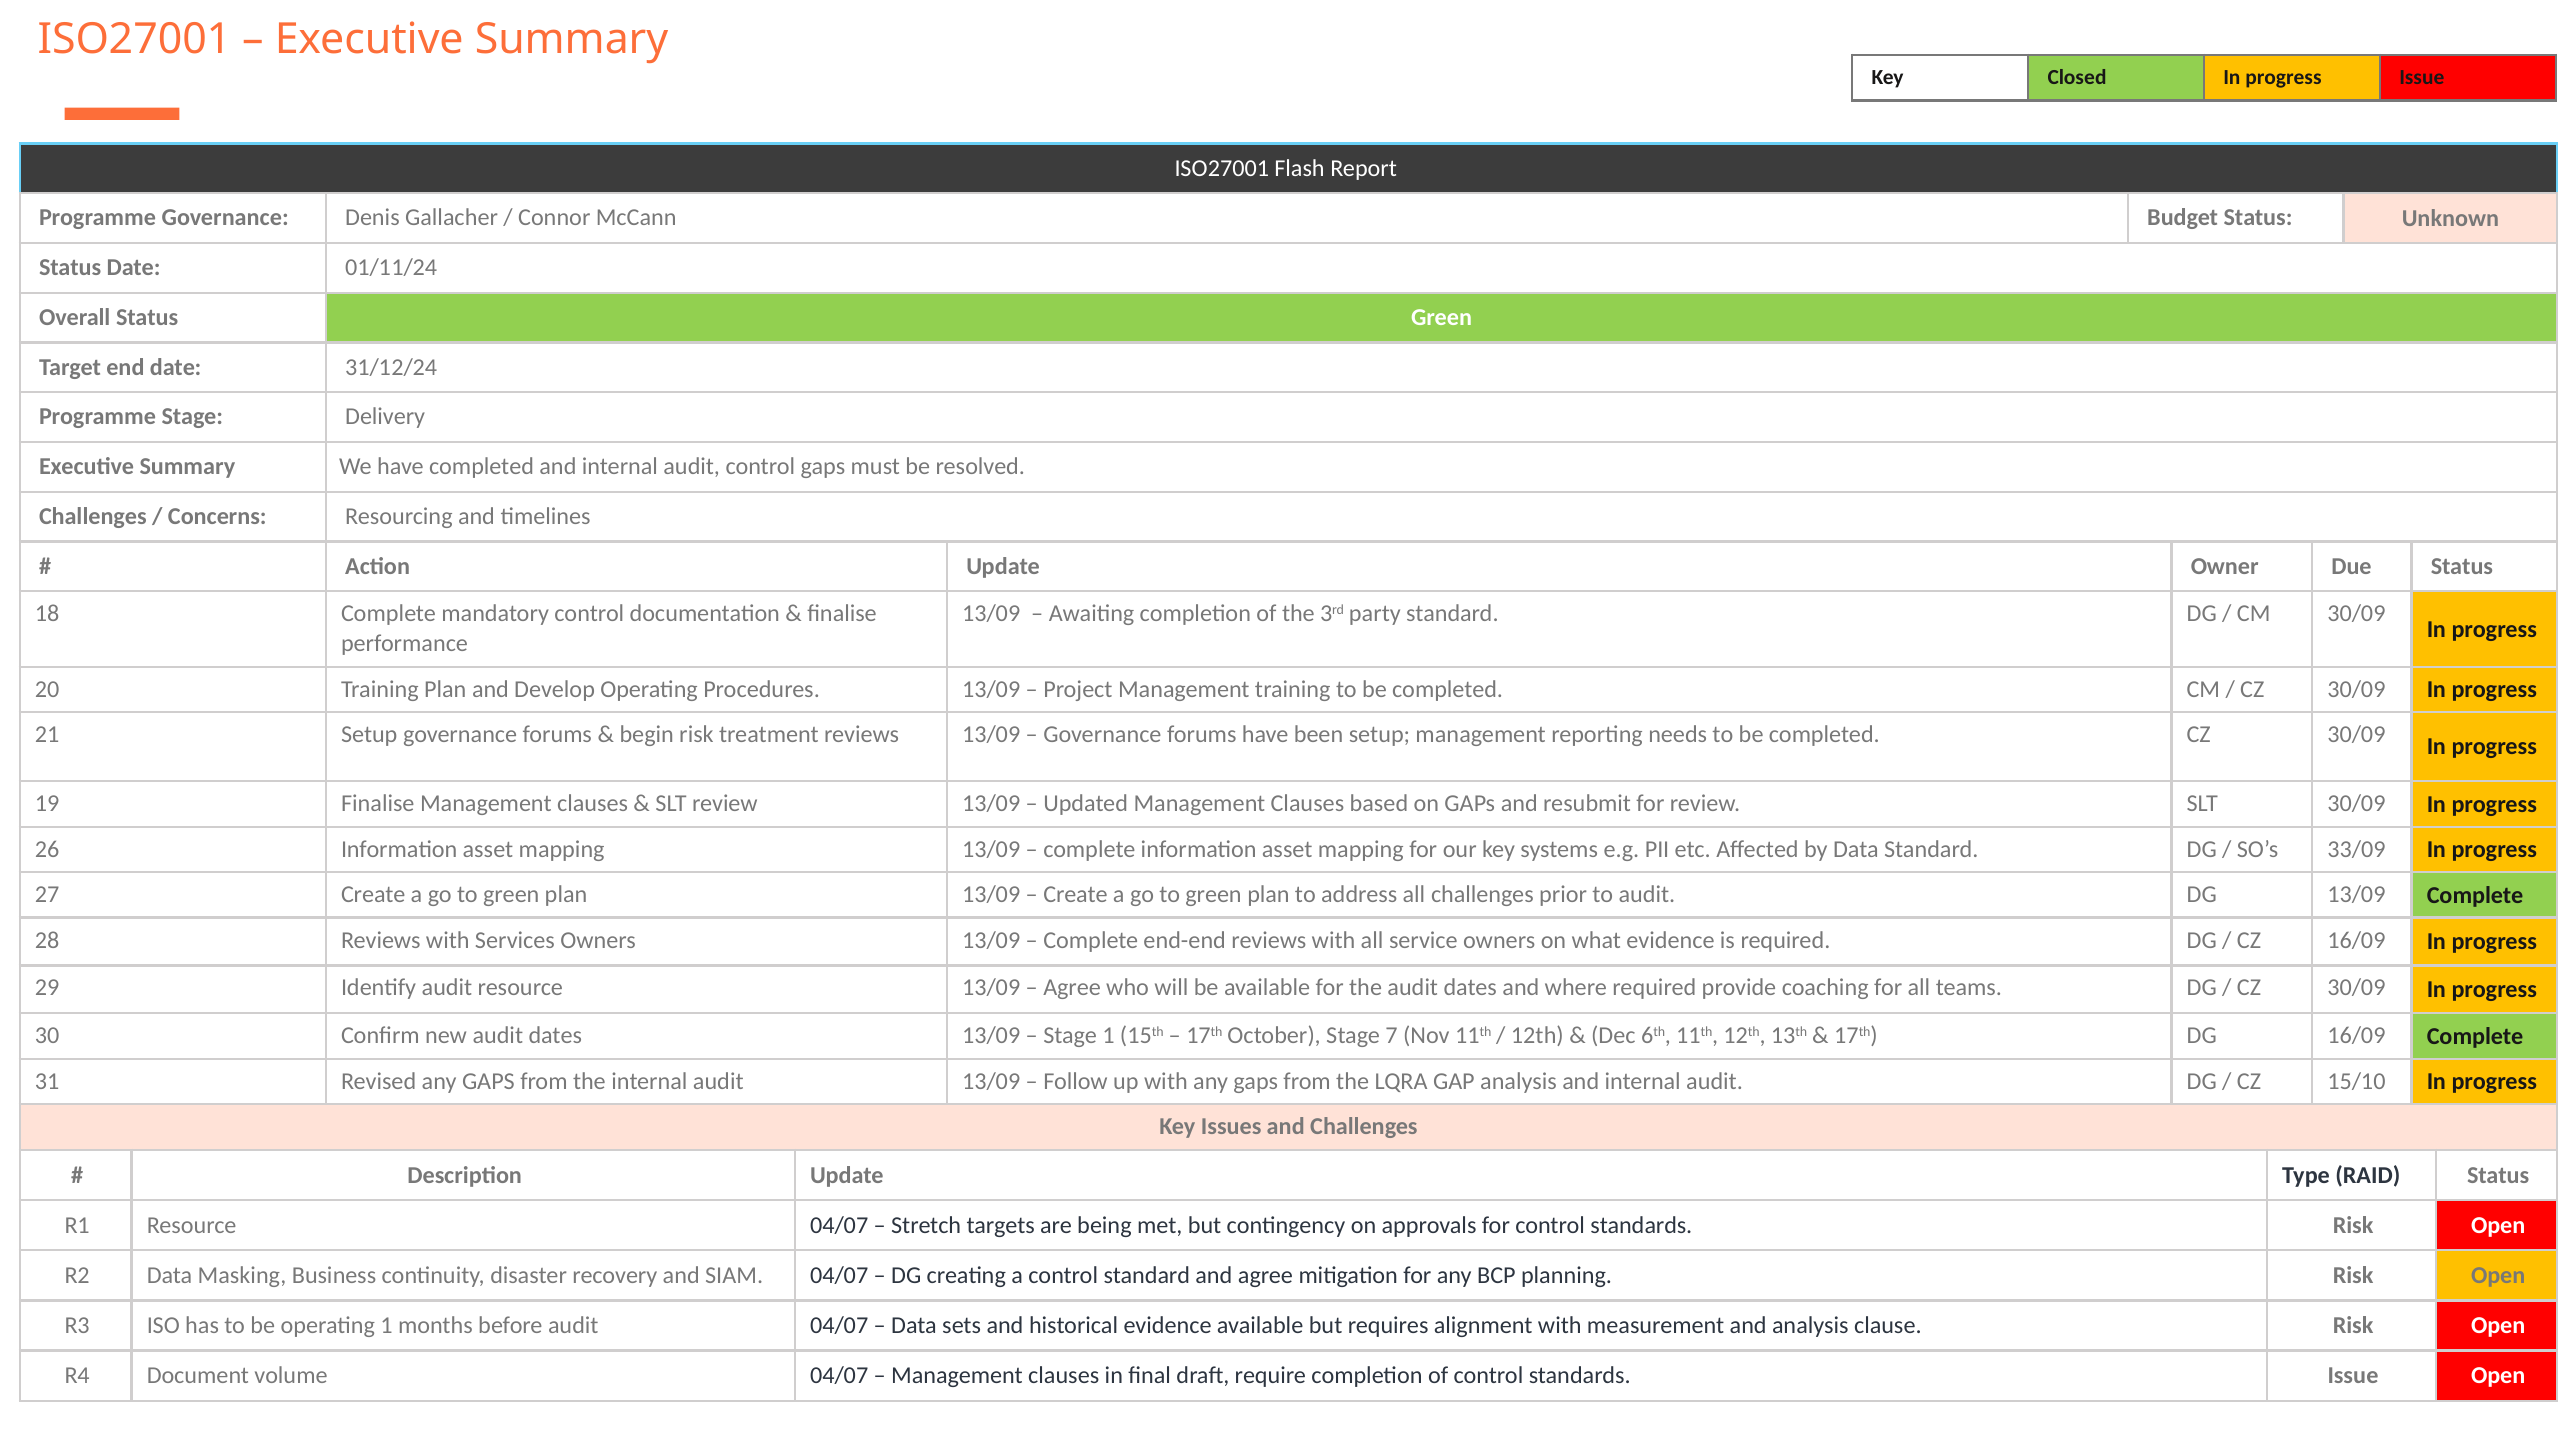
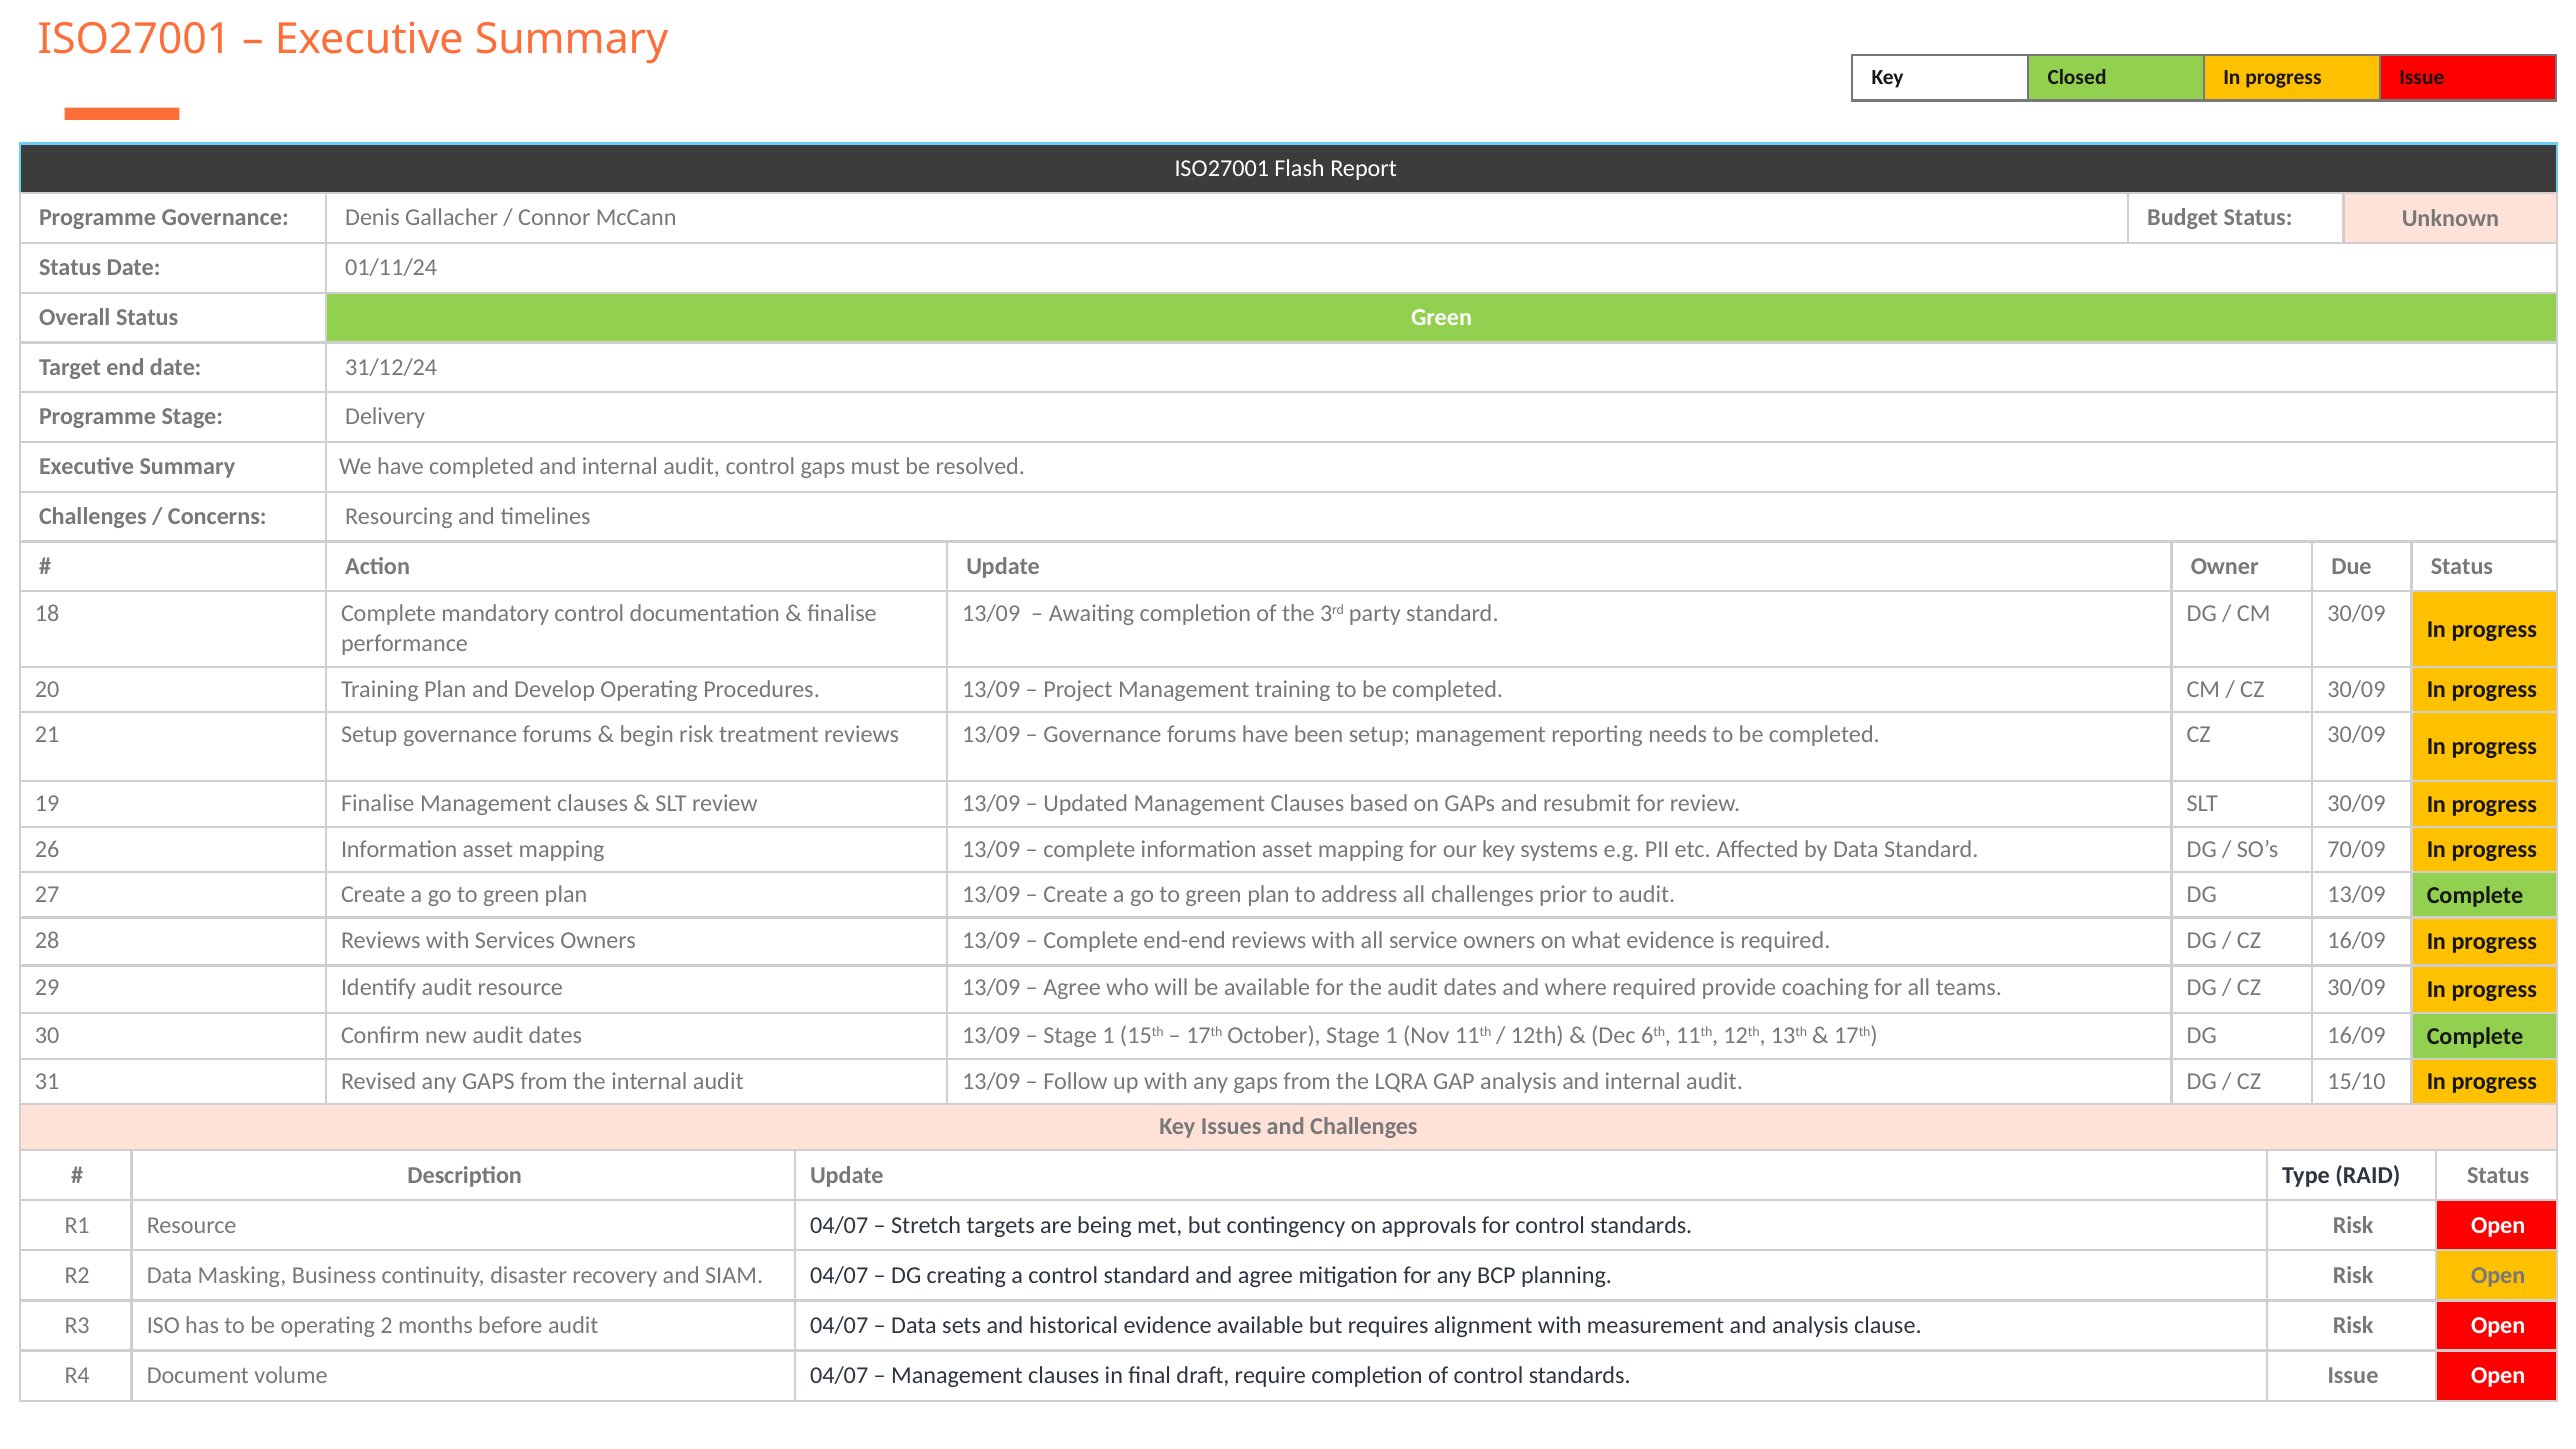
33/09: 33/09 -> 70/09
October Stage 7: 7 -> 1
operating 1: 1 -> 2
